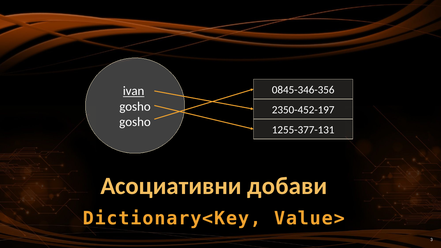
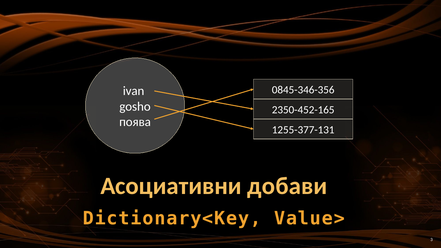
ivan underline: present -> none
2350-452-197: 2350-452-197 -> 2350-452-165
gosho at (135, 122): gosho -> поява
